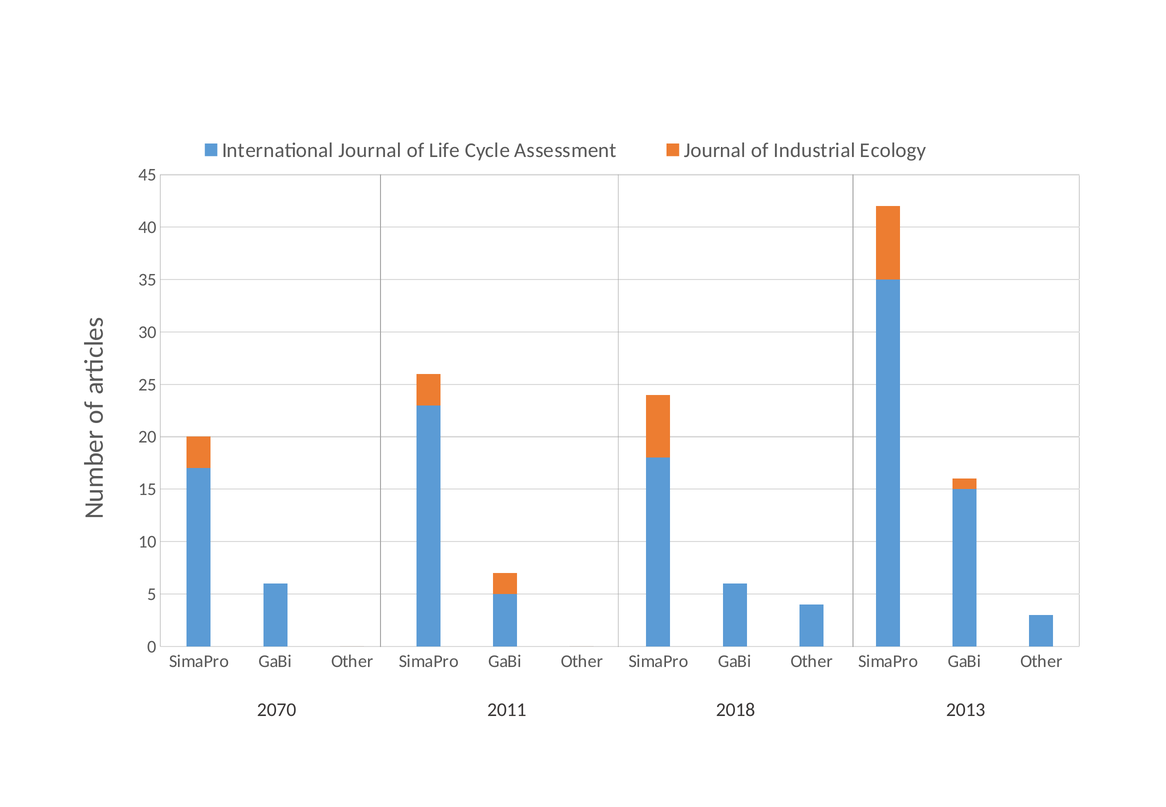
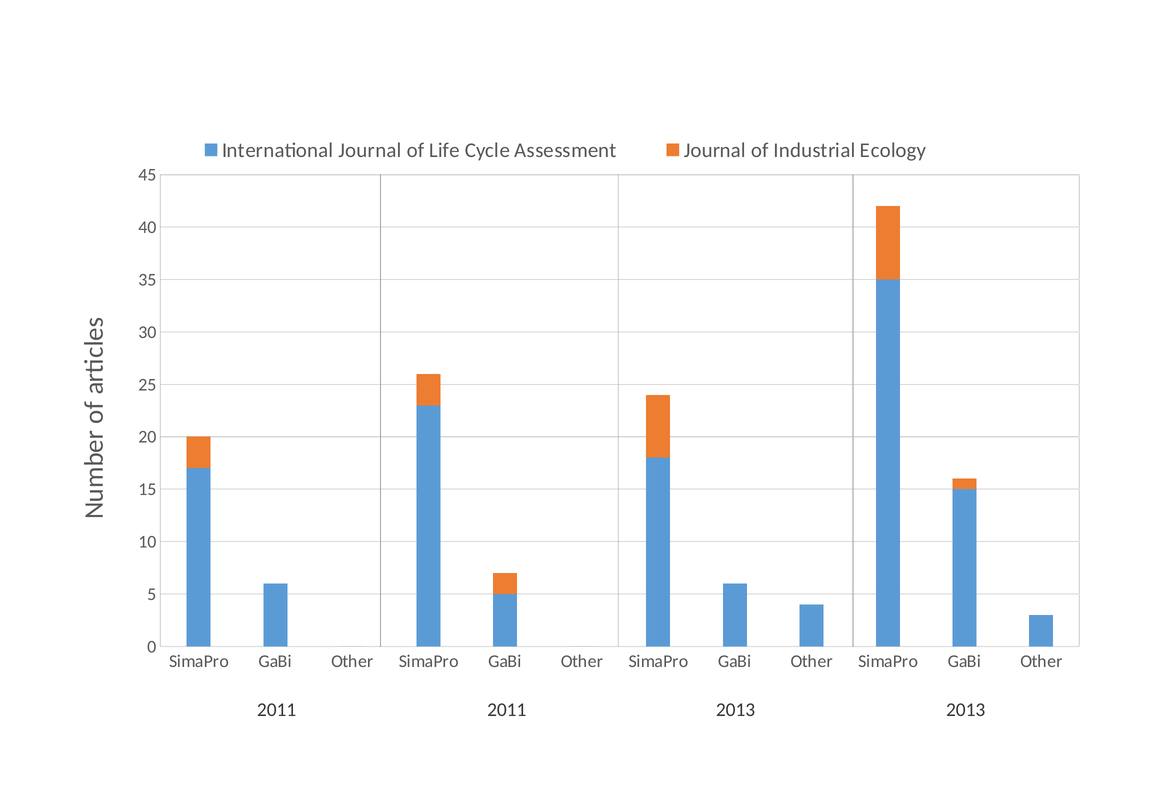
2070 at (277, 710): 2070 -> 2011
2011 2018: 2018 -> 2013
